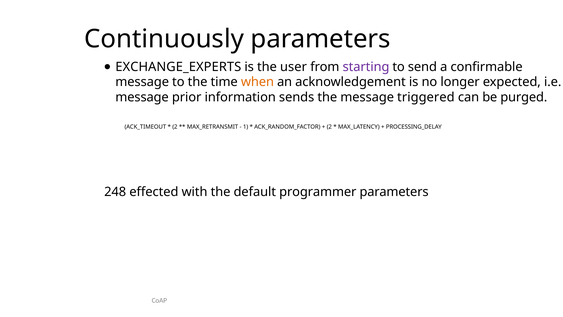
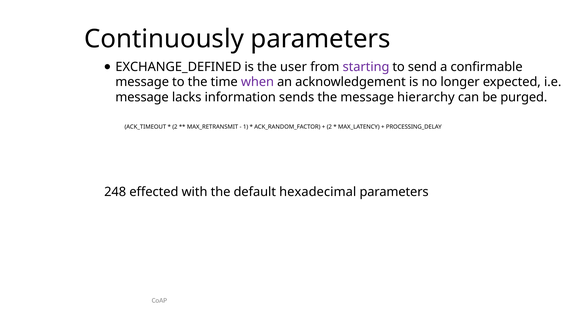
EXCHANGE_EXPERTS: EXCHANGE_EXPERTS -> EXCHANGE_DEFINED
when colour: orange -> purple
prior: prior -> lacks
triggered: triggered -> hierarchy
programmer: programmer -> hexadecimal
